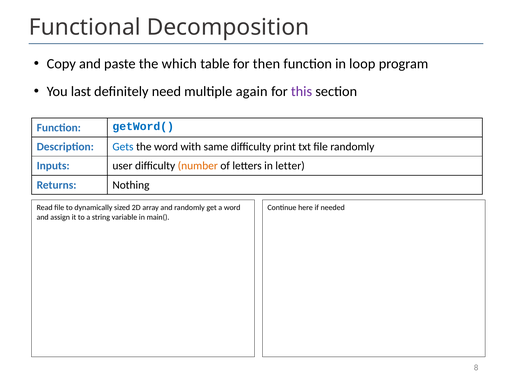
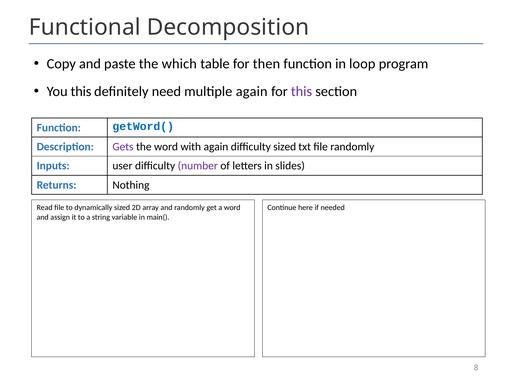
You last: last -> this
Gets colour: blue -> purple
with same: same -> again
difficulty print: print -> sized
number colour: orange -> purple
letter: letter -> slides
